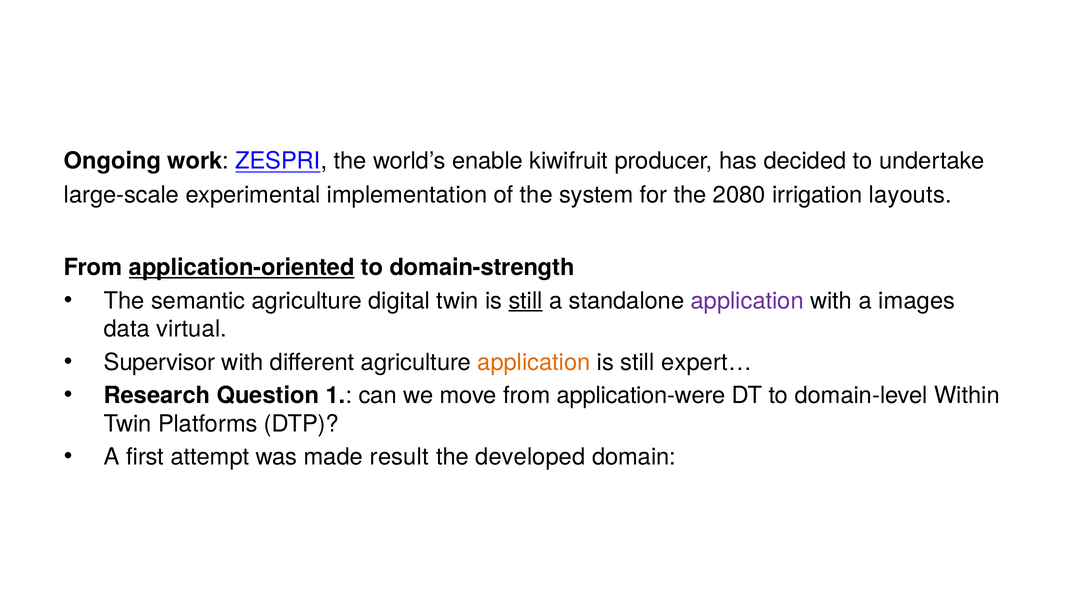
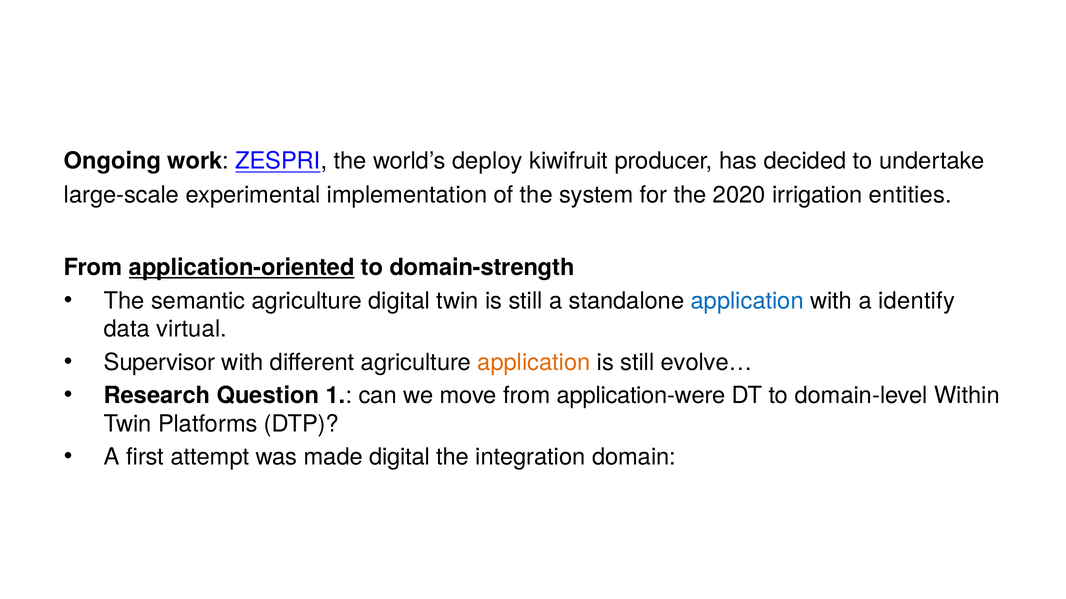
enable: enable -> deploy
2080: 2080 -> 2020
layouts: layouts -> entities
still at (526, 301) underline: present -> none
application at (747, 301) colour: purple -> blue
images: images -> identify
expert…: expert… -> evolve…
made result: result -> digital
developed: developed -> integration
